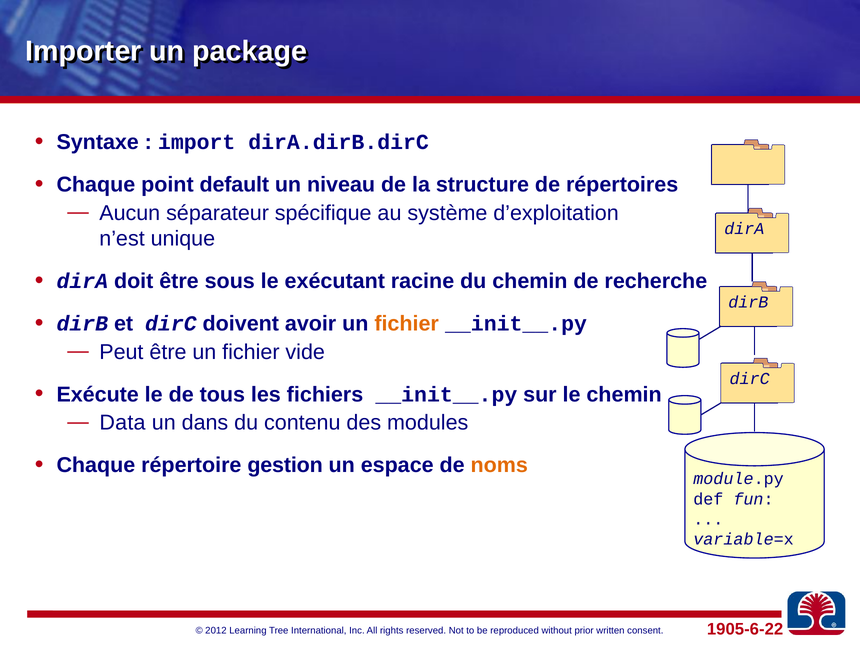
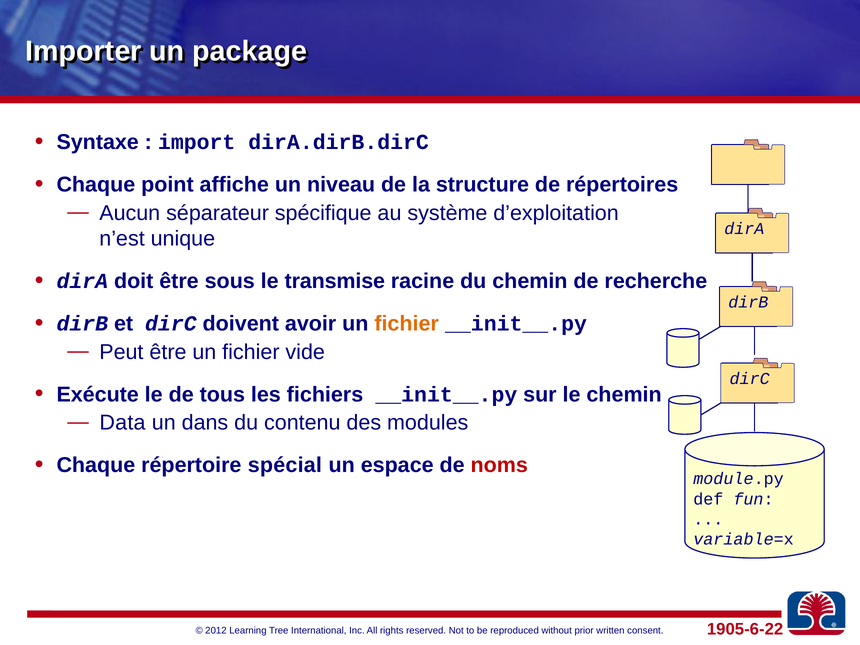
default: default -> affiche
exécutant: exécutant -> transmise
gestion: gestion -> spécial
noms colour: orange -> red
